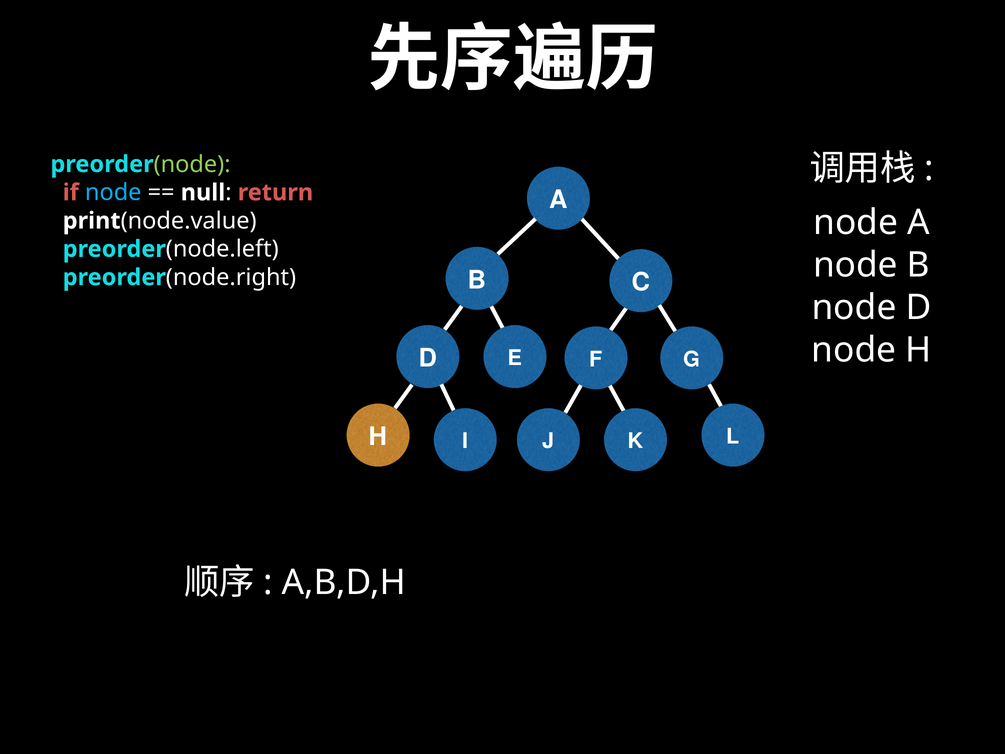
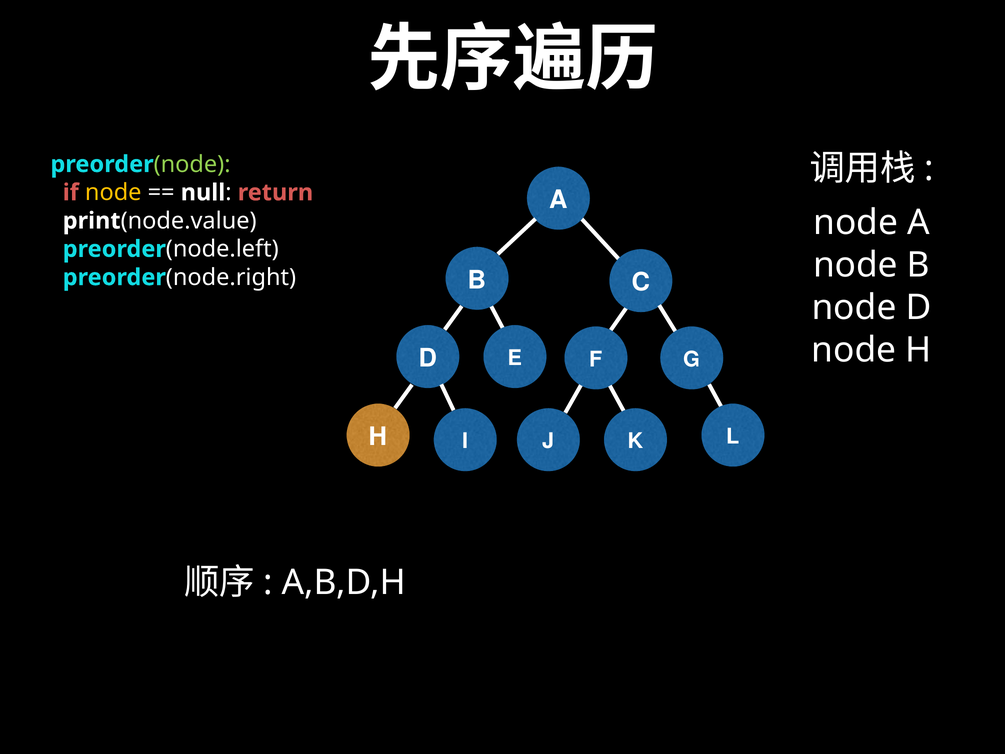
node at (113, 193) colour: light blue -> yellow
